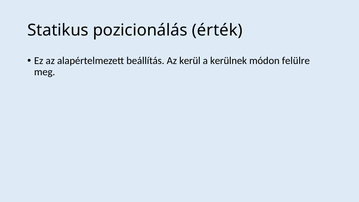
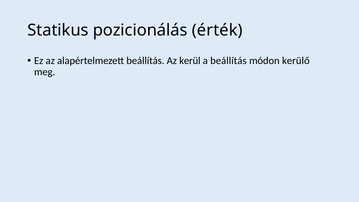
a kerülnek: kerülnek -> beállítás
felülre: felülre -> kerülő
